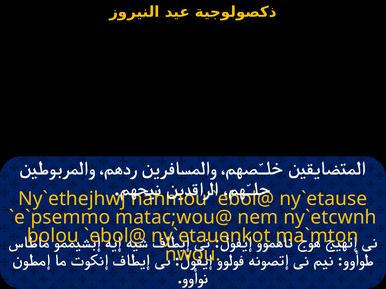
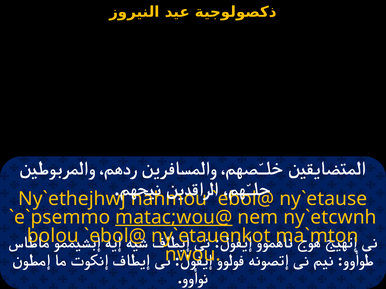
matac;wou@ underline: none -> present
